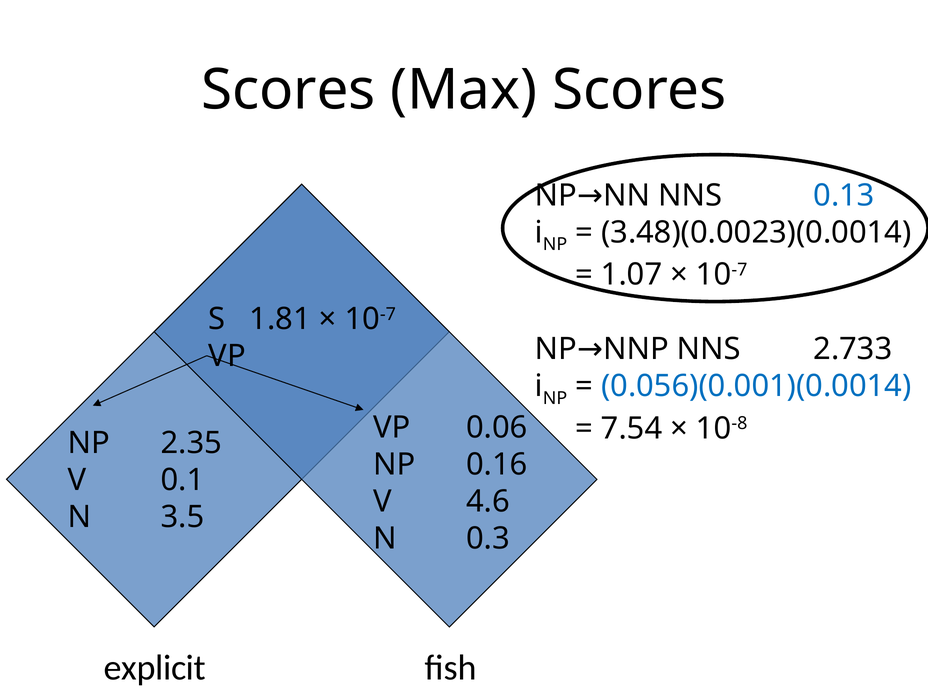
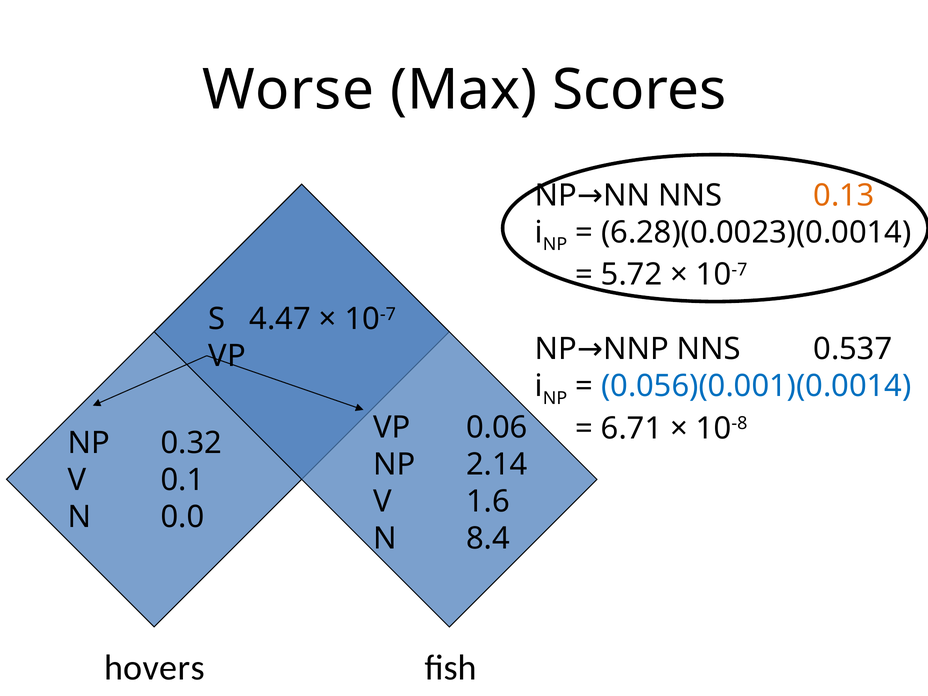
Scores at (288, 90): Scores -> Worse
0.13 colour: blue -> orange
3.48)(0.0023)(0.0014: 3.48)(0.0023)(0.0014 -> 6.28)(0.0023)(0.0014
1.07: 1.07 -> 5.72
1.81: 1.81 -> 4.47
2.733: 2.733 -> 0.537
7.54: 7.54 -> 6.71
2.35: 2.35 -> 0.32
0.16: 0.16 -> 2.14
4.6: 4.6 -> 1.6
3.5: 3.5 -> 0.0
0.3: 0.3 -> 8.4
explicit: explicit -> hovers
